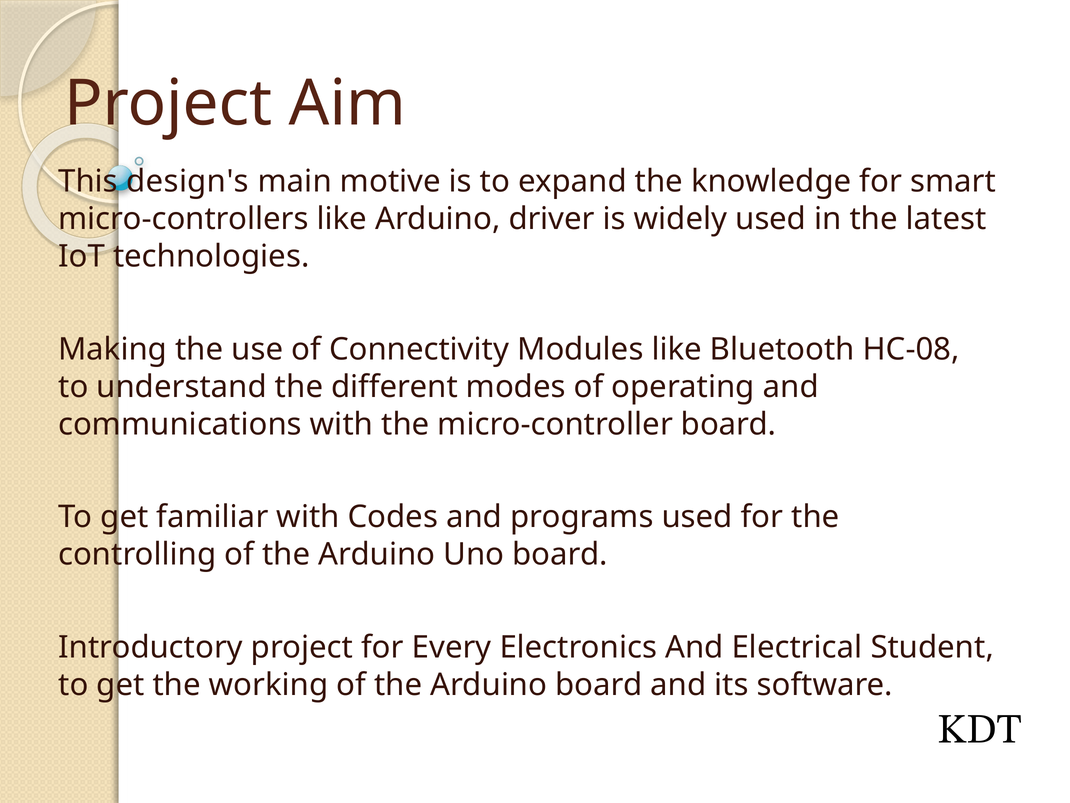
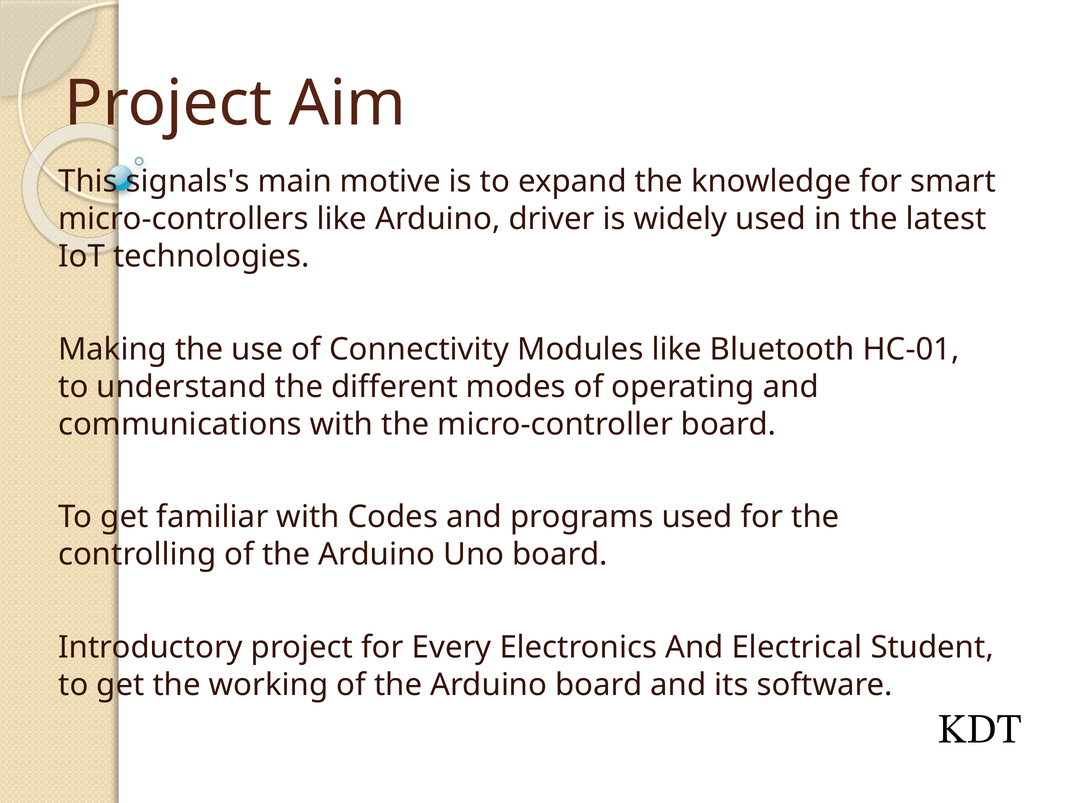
design's: design's -> signals's
HC-08: HC-08 -> HC-01
